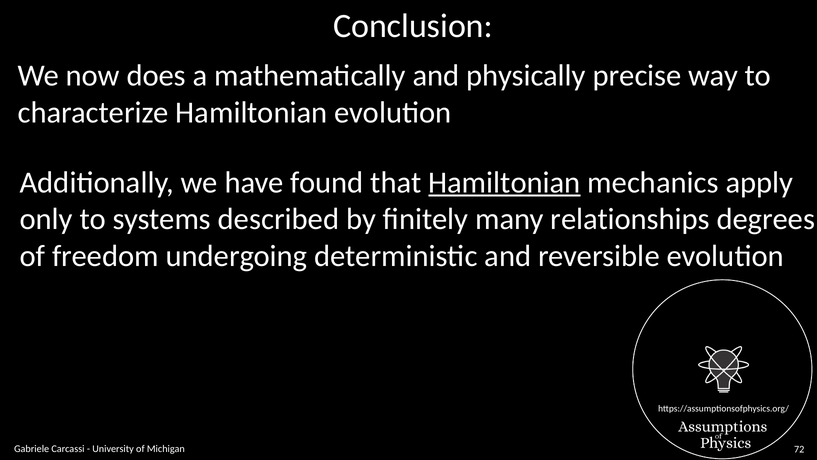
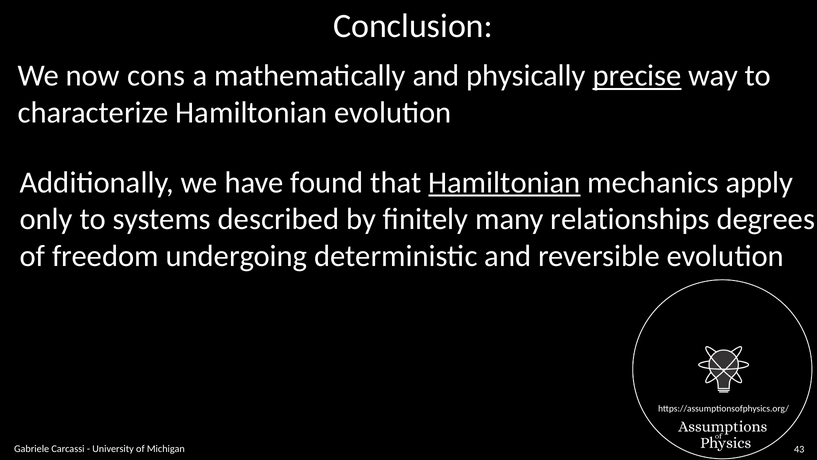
does: does -> cons
precise underline: none -> present
72: 72 -> 43
